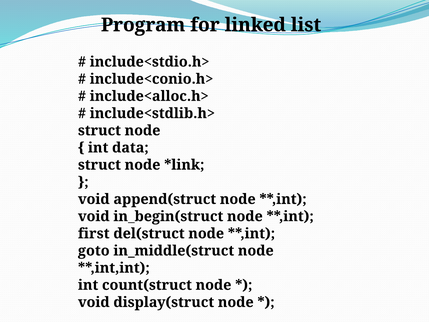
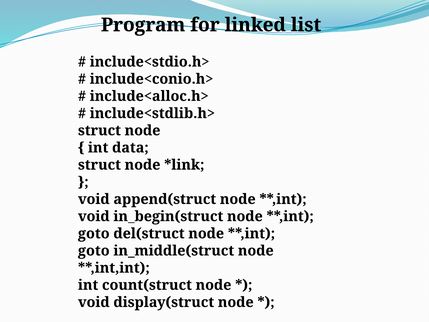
first at (94, 233): first -> goto
